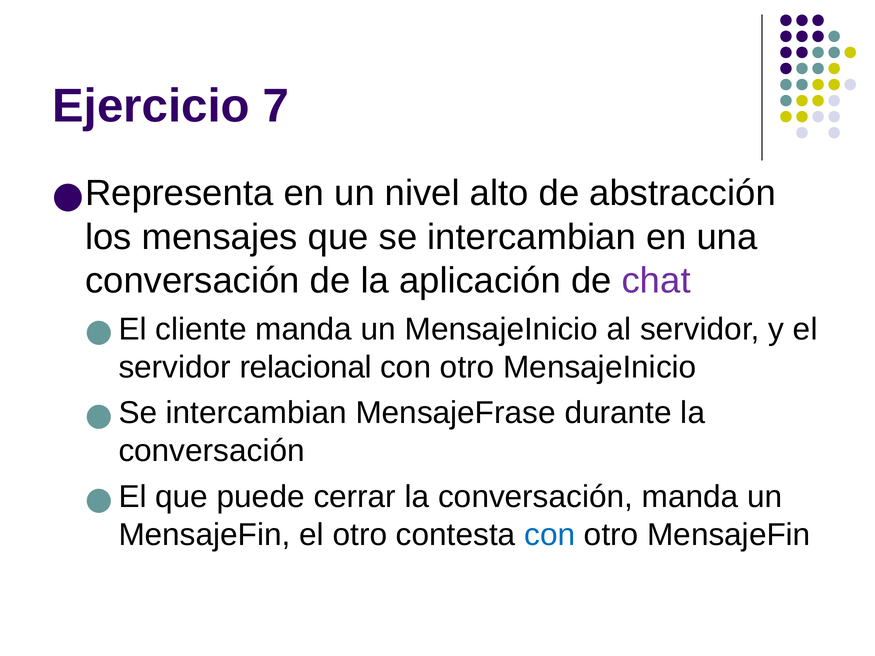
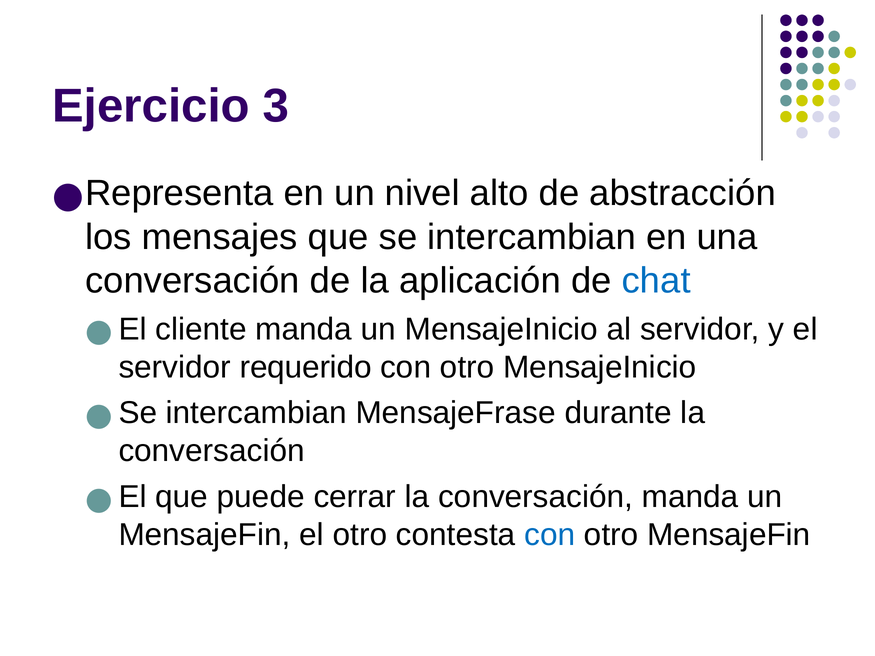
7: 7 -> 3
chat colour: purple -> blue
relacional: relacional -> requerido
